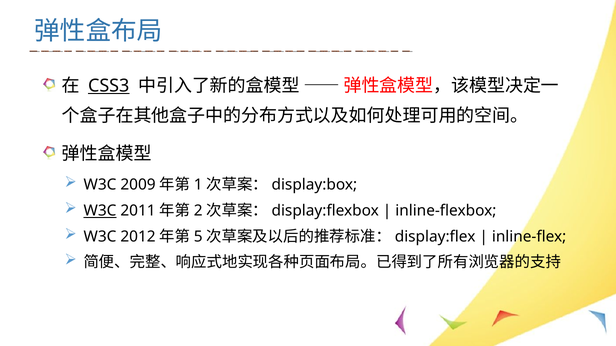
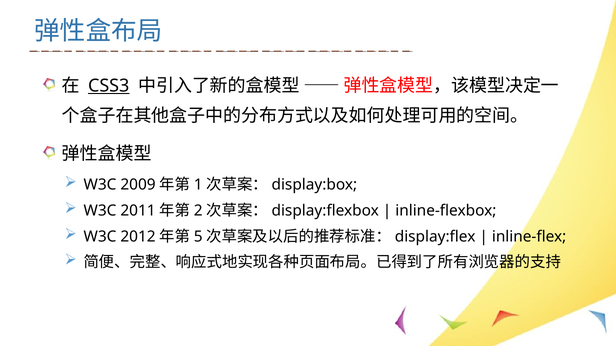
W3C at (100, 211) underline: present -> none
